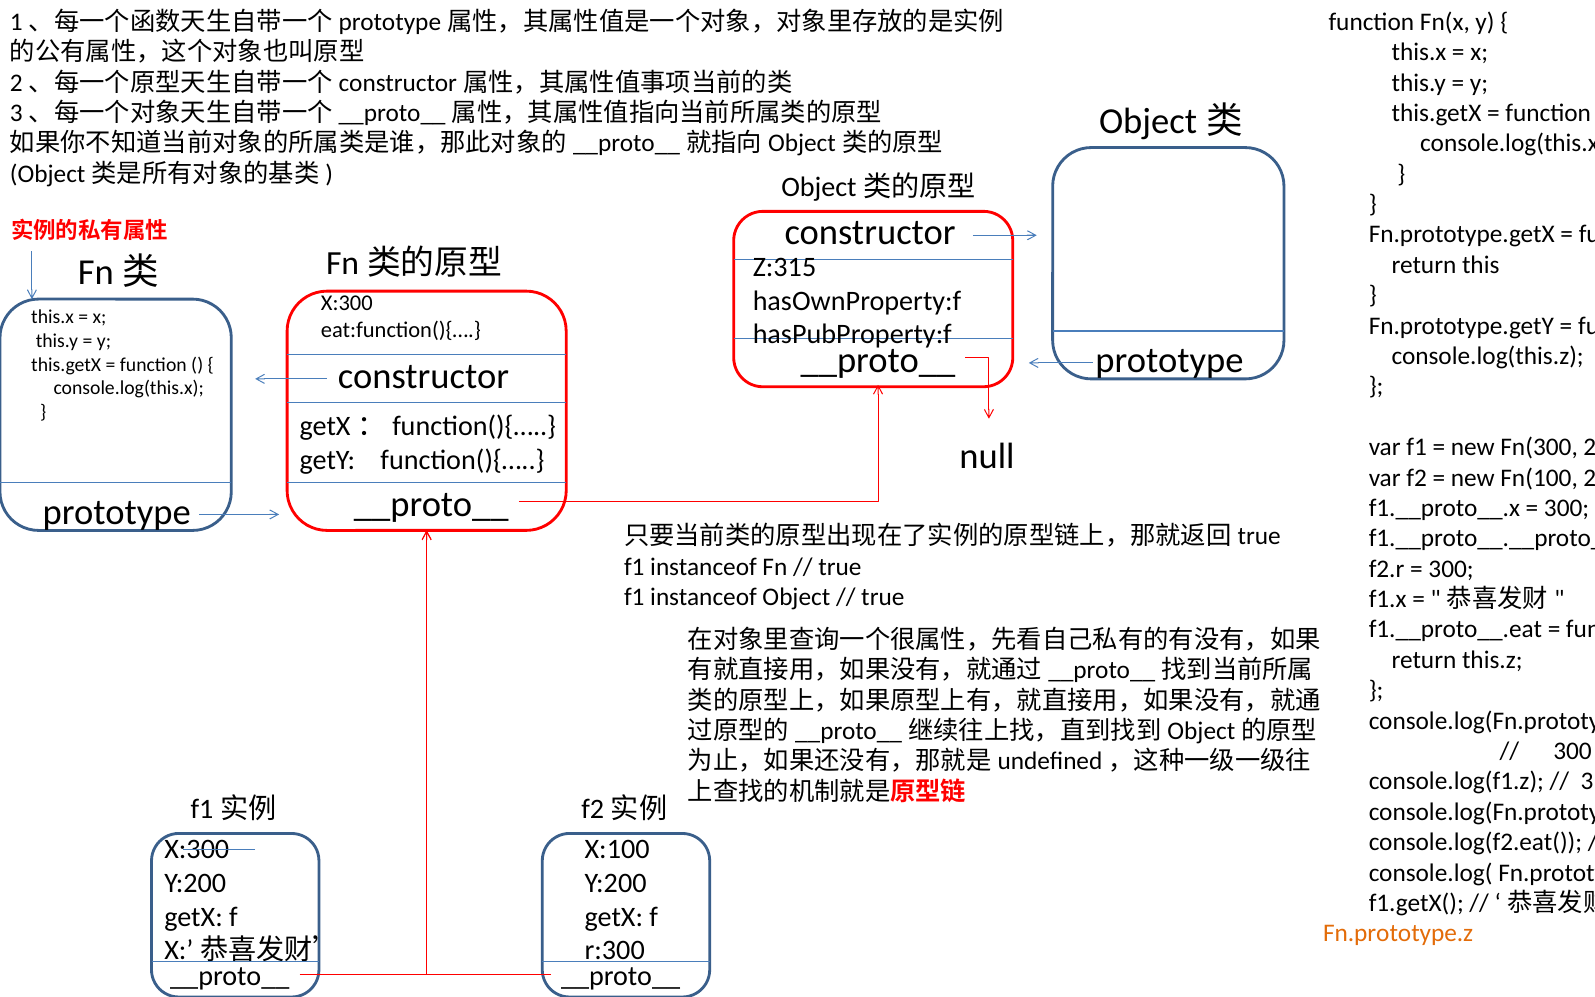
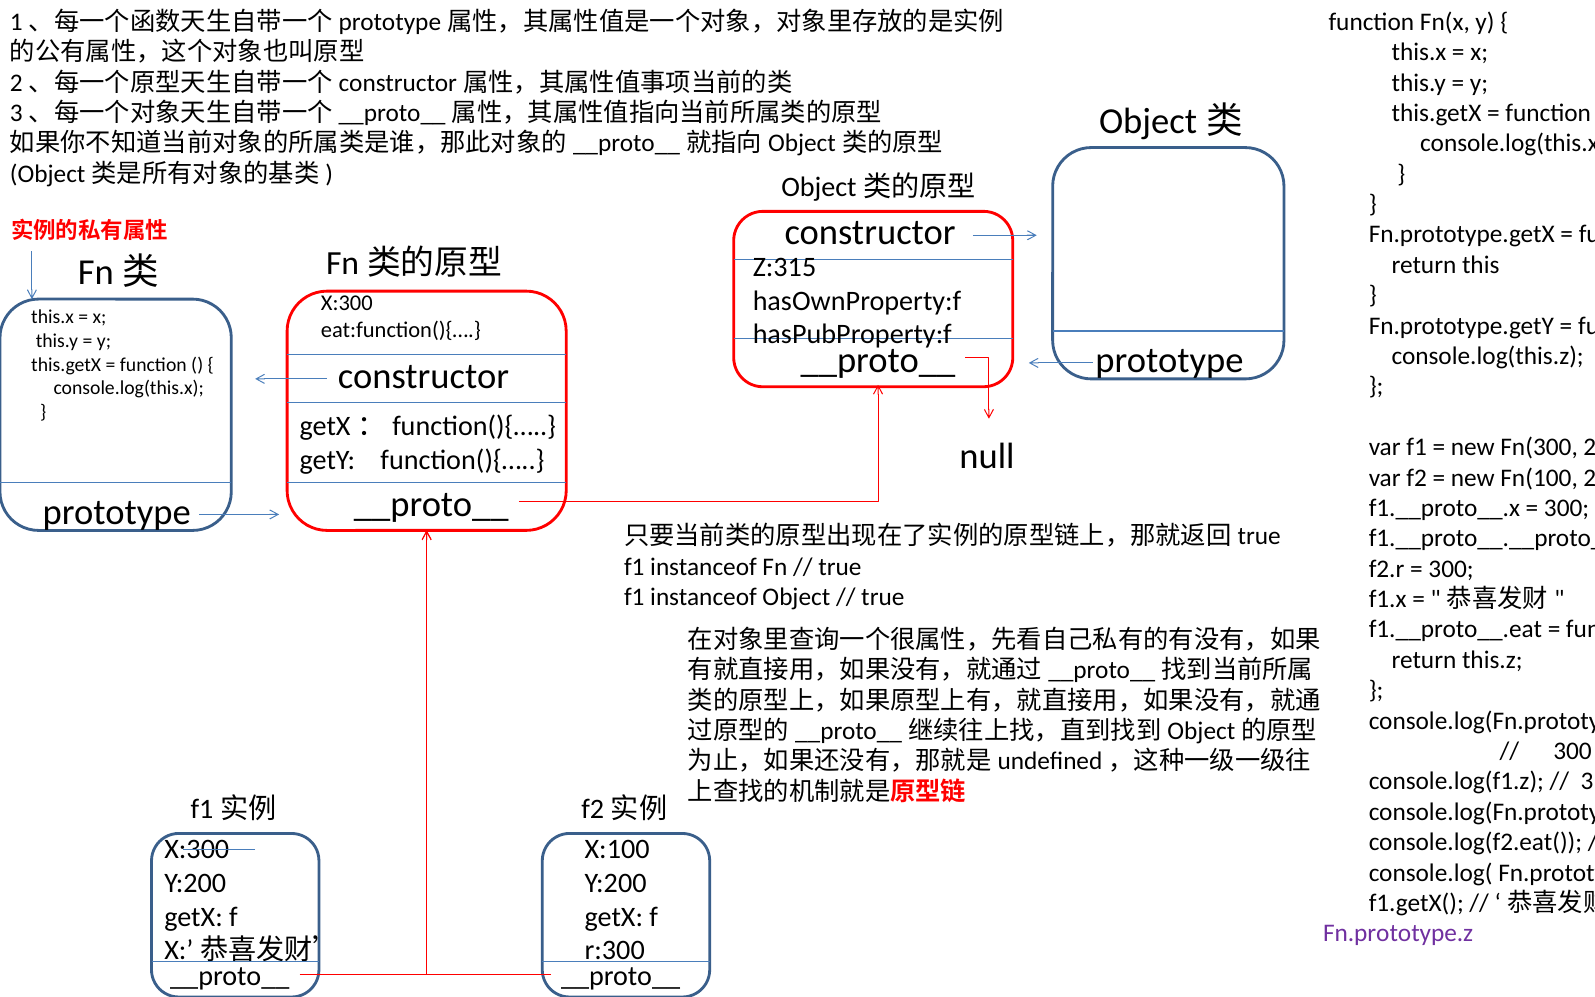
Fn.prototype.z colour: orange -> purple
